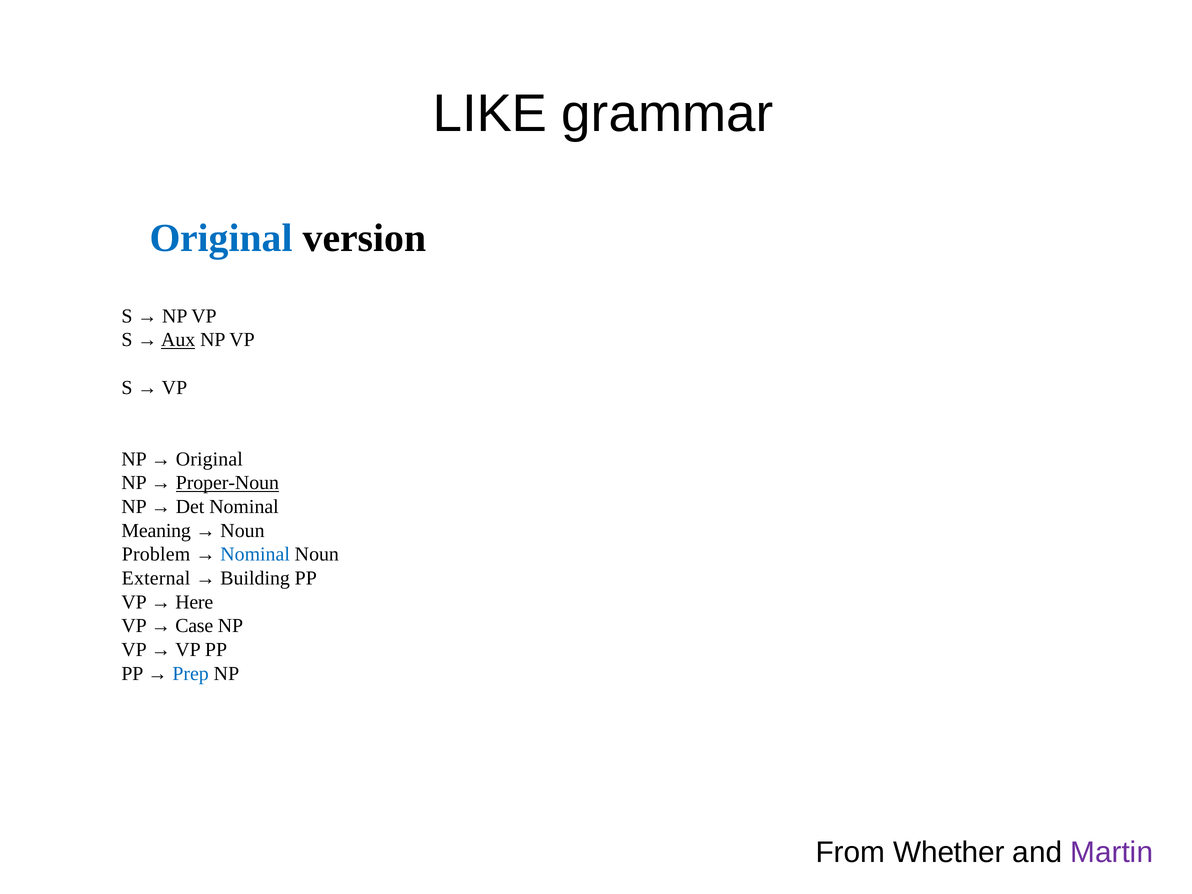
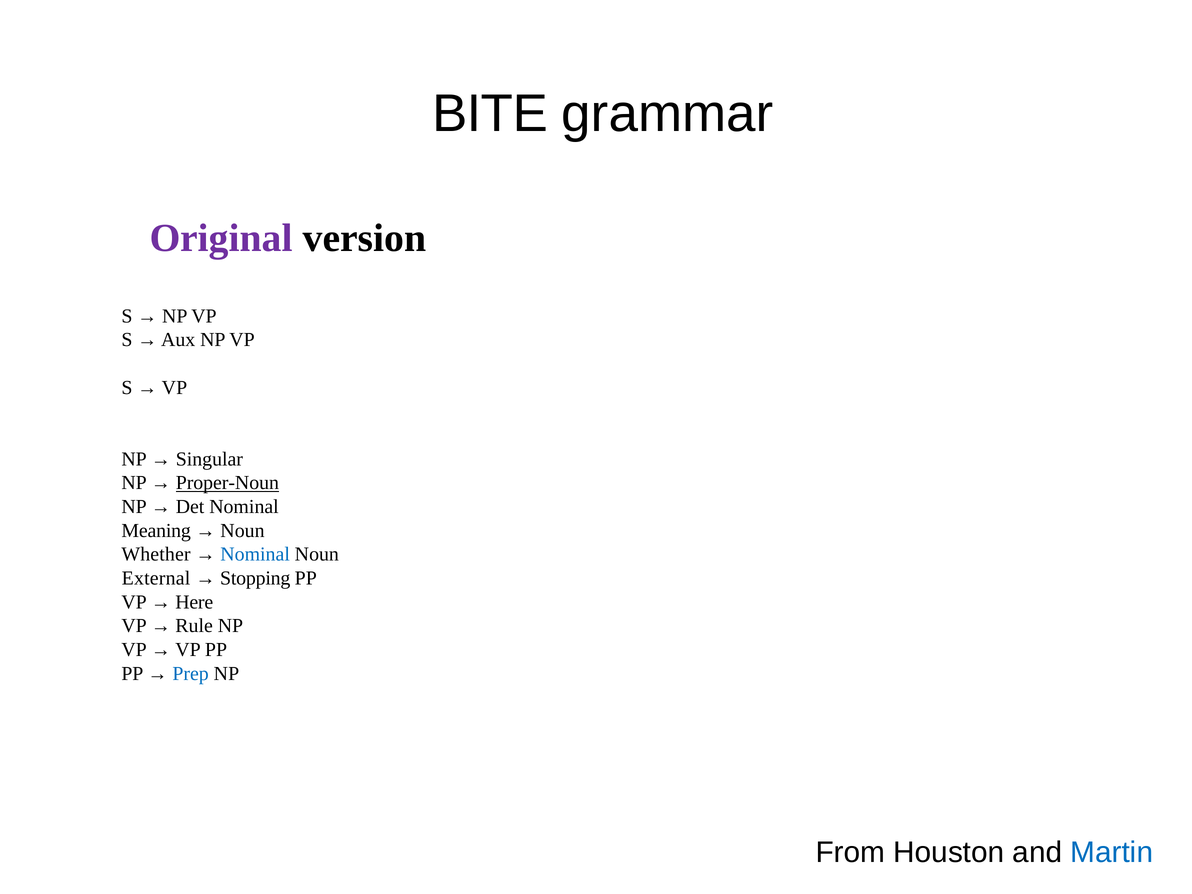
LIKE: LIKE -> BITE
Original at (221, 238) colour: blue -> purple
Aux underline: present -> none
Original at (209, 459): Original -> Singular
Problem: Problem -> Whether
Building: Building -> Stopping
Case: Case -> Rule
Whether: Whether -> Houston
Martin colour: purple -> blue
